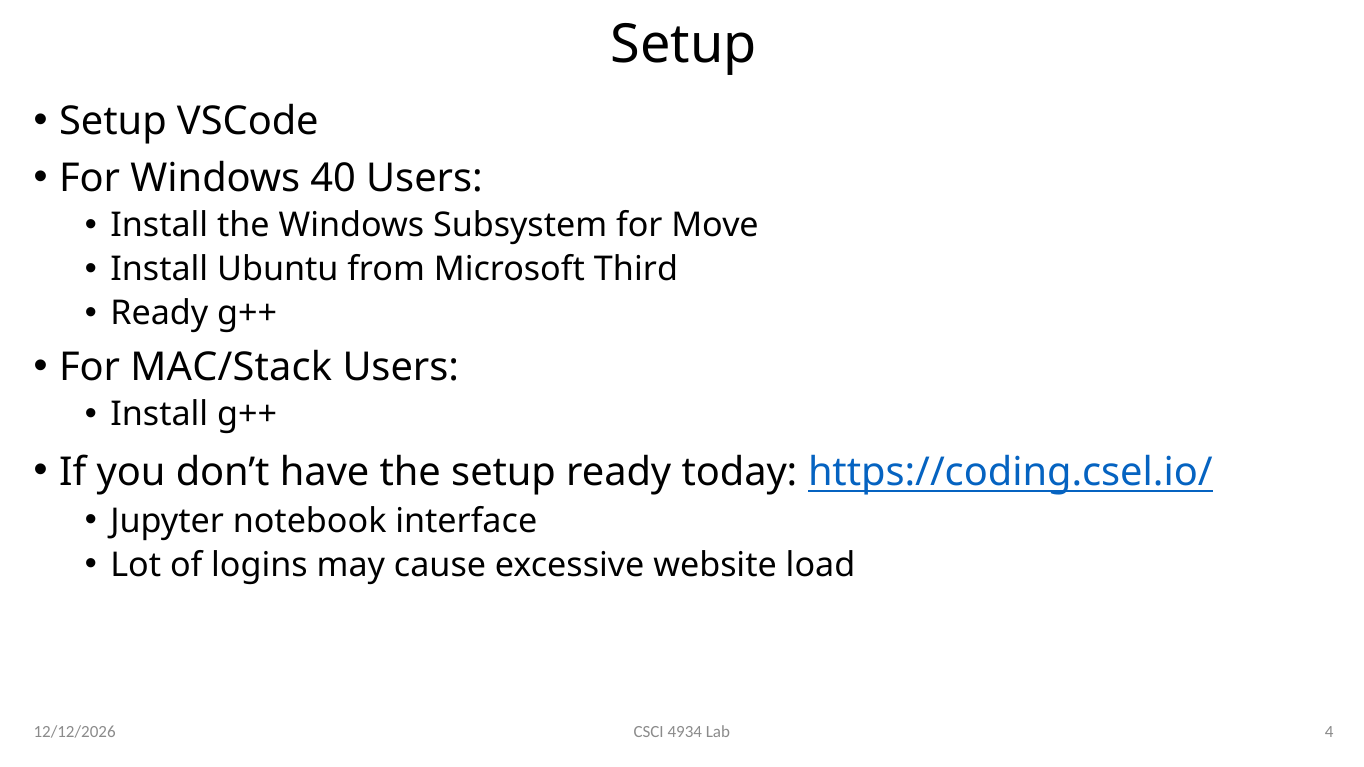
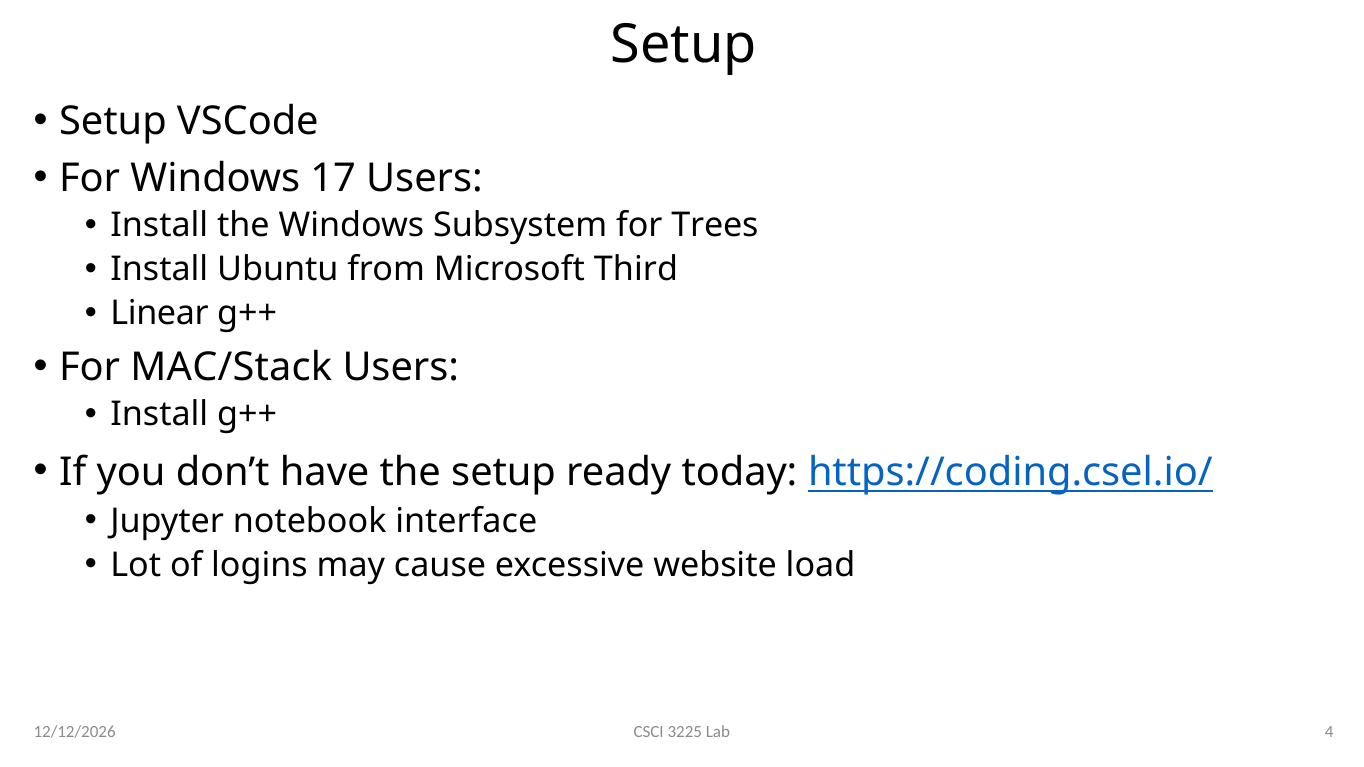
40: 40 -> 17
Move: Move -> Trees
Ready at (159, 313): Ready -> Linear
4934: 4934 -> 3225
